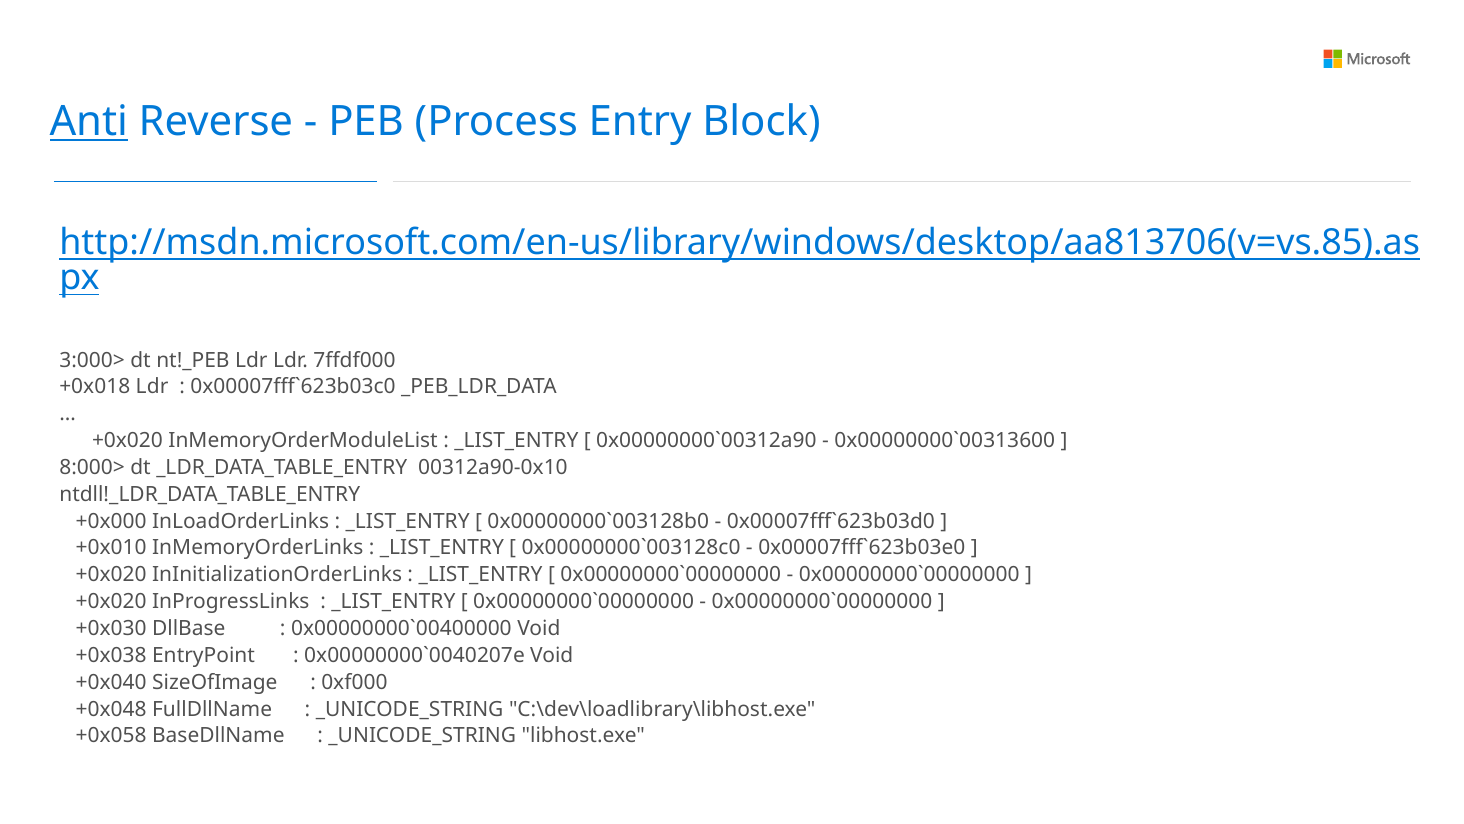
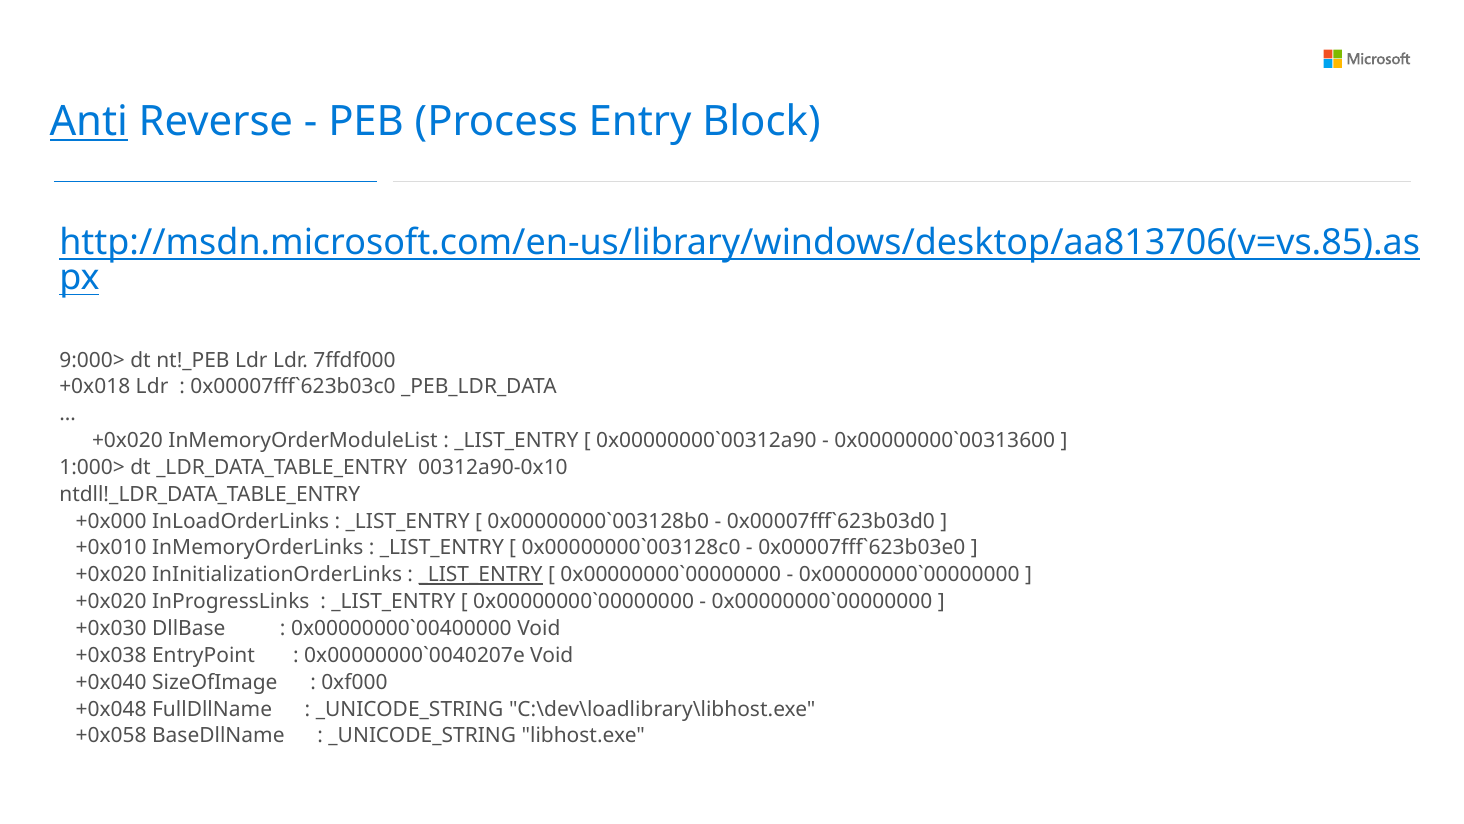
3:000>: 3:000> -> 9:000>
8:000>: 8:000> -> 1:000>
_LIST_ENTRY at (481, 574) underline: none -> present
